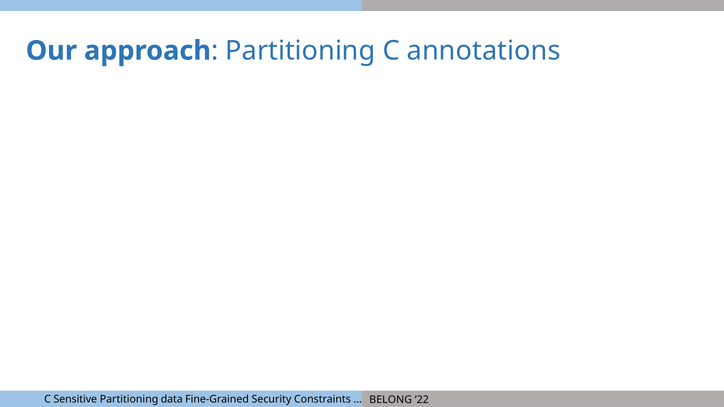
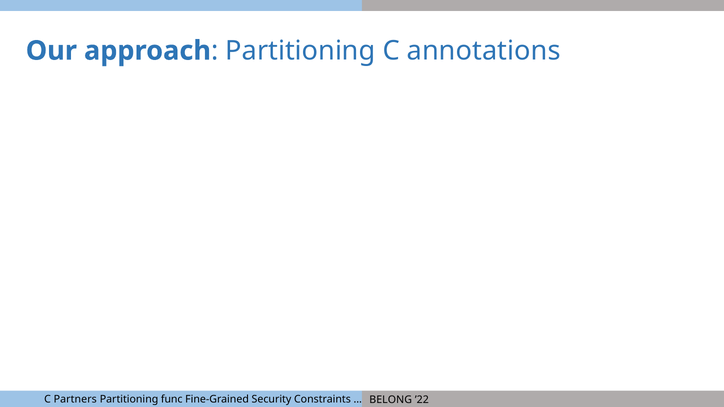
Sensitive: Sensitive -> Partners
data: data -> func
